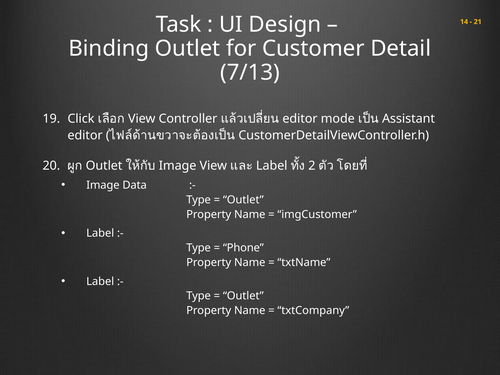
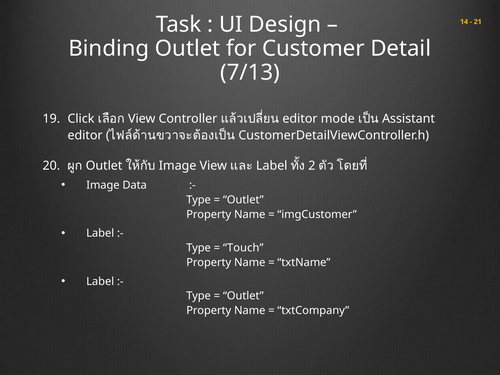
Phone: Phone -> Touch
